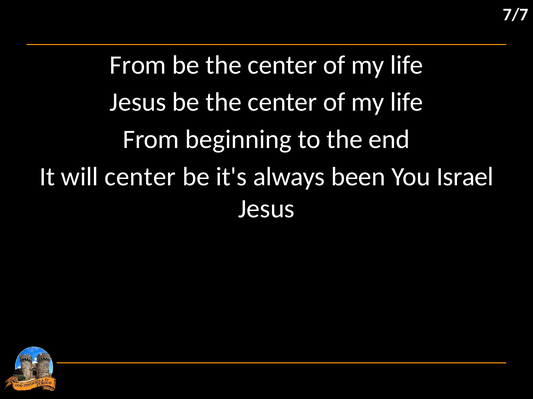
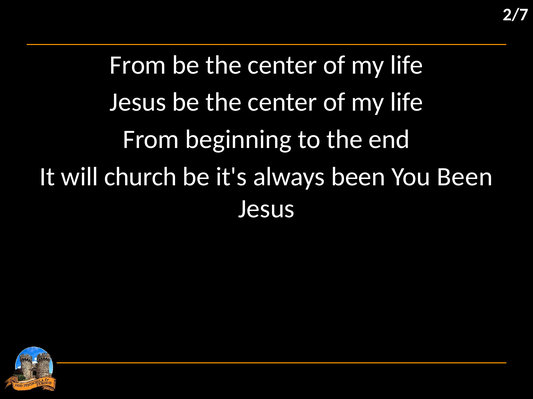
7/7: 7/7 -> 2/7
will center: center -> church
You Israel: Israel -> Been
